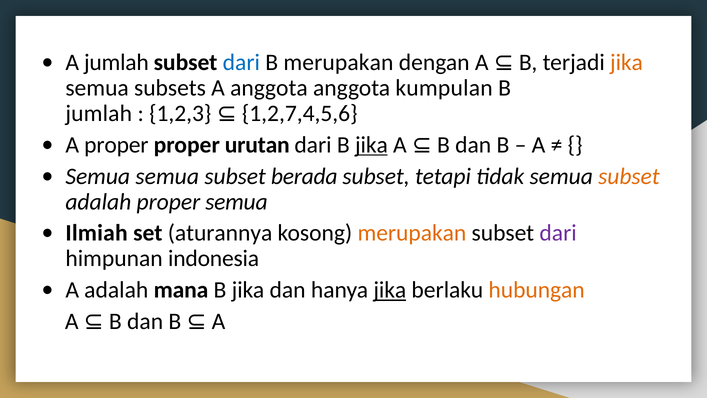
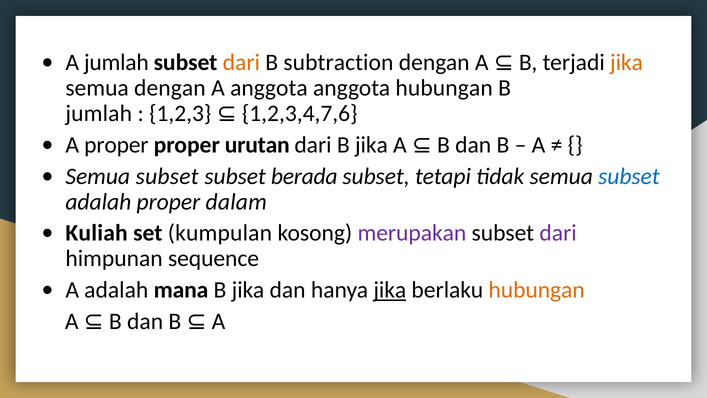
dari at (241, 63) colour: blue -> orange
B merupakan: merupakan -> subtraction
semua subsets: subsets -> dengan
anggota kumpulan: kumpulan -> hubungan
1,2,7,4,5,6: 1,2,7,4,5,6 -> 1,2,3,4,7,6
jika at (371, 145) underline: present -> none
semua at (167, 176): semua -> subset
subset at (629, 176) colour: orange -> blue
proper semua: semua -> dalam
Ilmiah: Ilmiah -> Kuliah
aturannya: aturannya -> kumpulan
merupakan at (412, 233) colour: orange -> purple
indonesia: indonesia -> sequence
